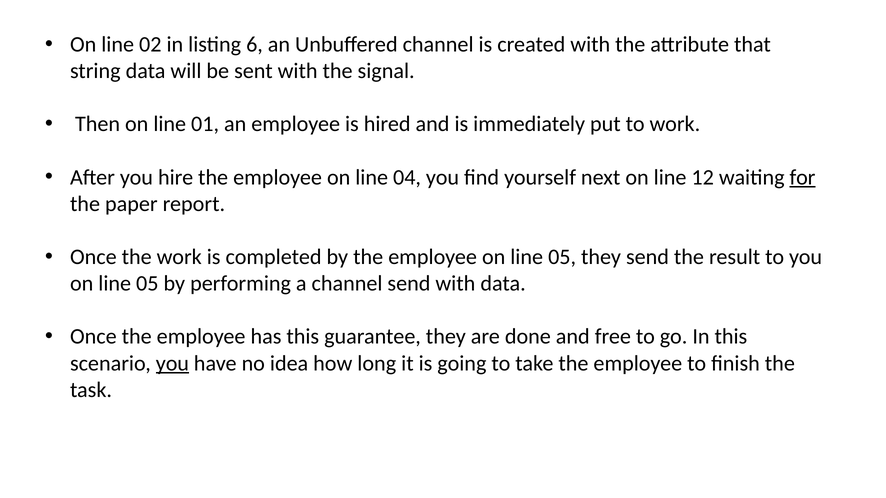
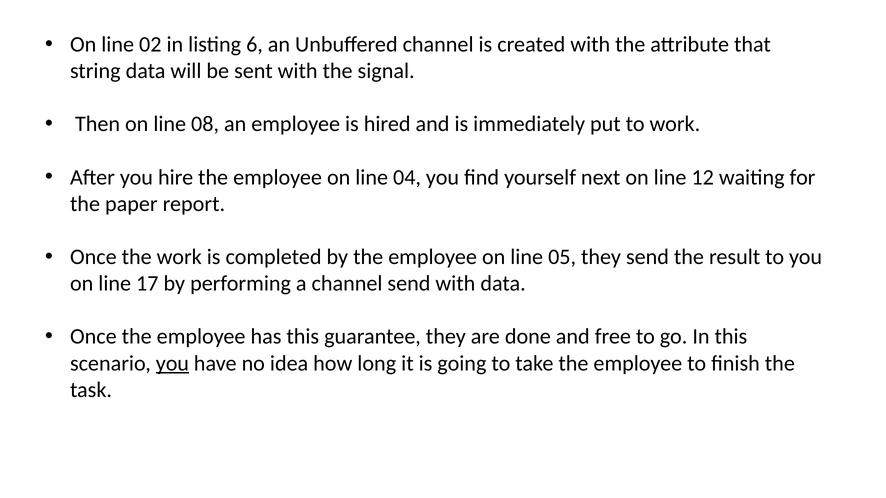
01: 01 -> 08
for underline: present -> none
05 at (147, 284): 05 -> 17
